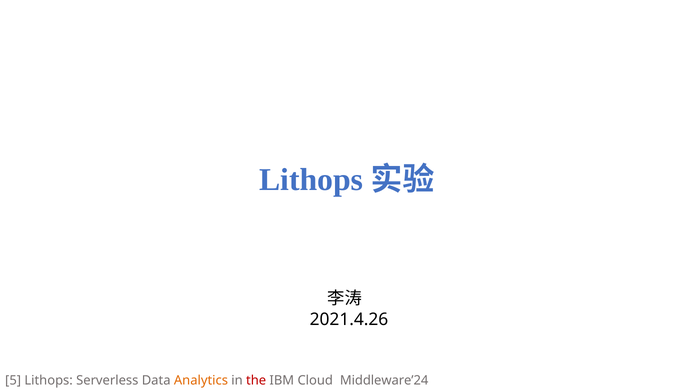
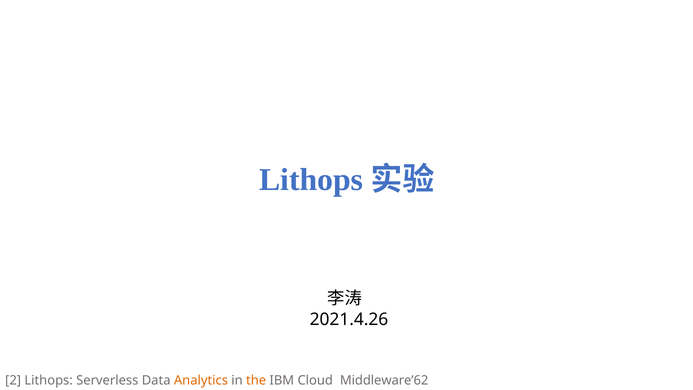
5: 5 -> 2
the colour: red -> orange
Middleware’24: Middleware’24 -> Middleware’62
